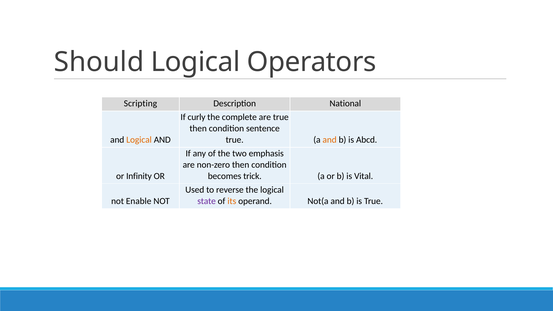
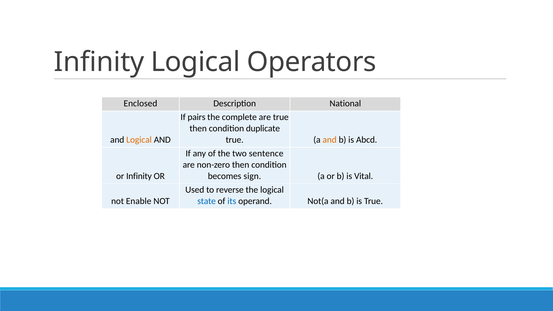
Should at (99, 62): Should -> Infinity
Scripting: Scripting -> Enclosed
curly: curly -> pairs
sentence: sentence -> duplicate
emphasis: emphasis -> sentence
trick: trick -> sign
state colour: purple -> blue
its colour: orange -> blue
